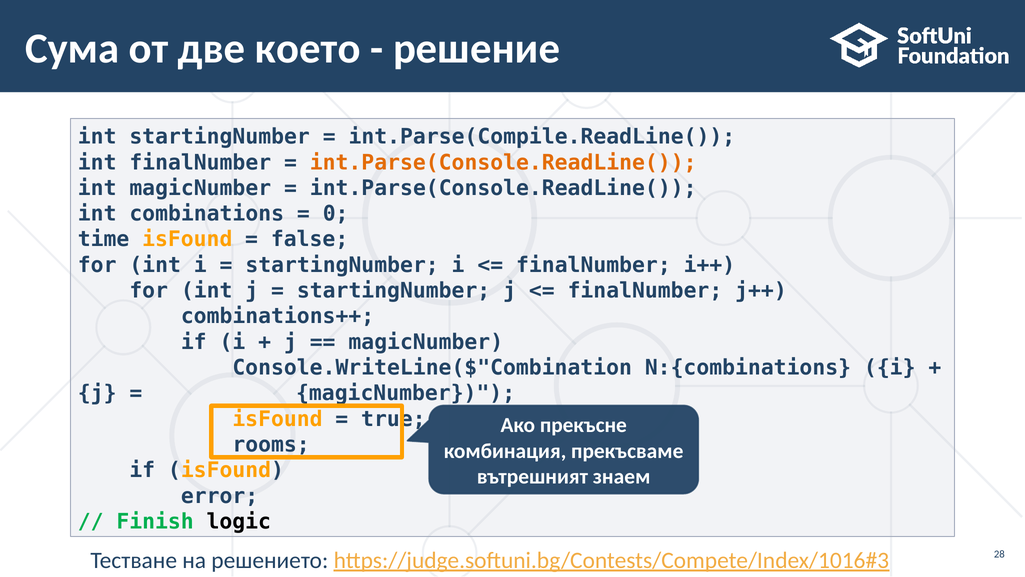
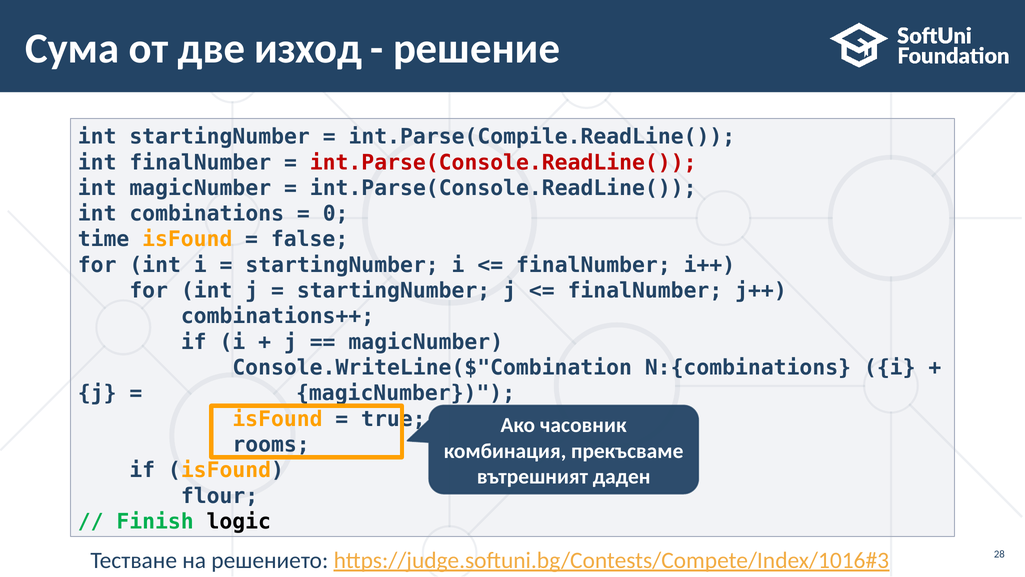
което: което -> изход
int.Parse(Console.ReadLine( at (503, 162) colour: orange -> red
прекъсне: прекъсне -> часовник
знаем: знаем -> даден
error: error -> flour
